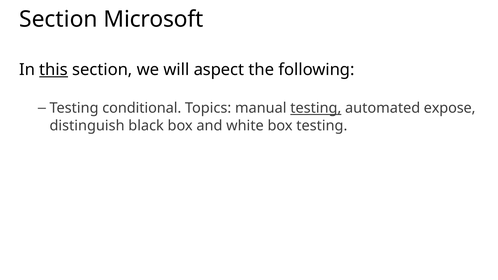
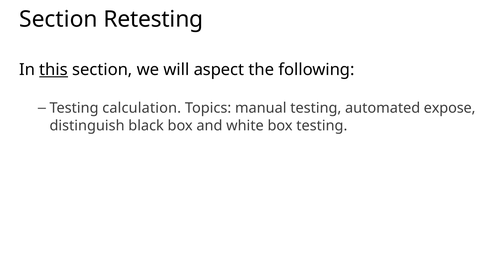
Microsoft: Microsoft -> Retesting
conditional: conditional -> calculation
testing at (316, 108) underline: present -> none
